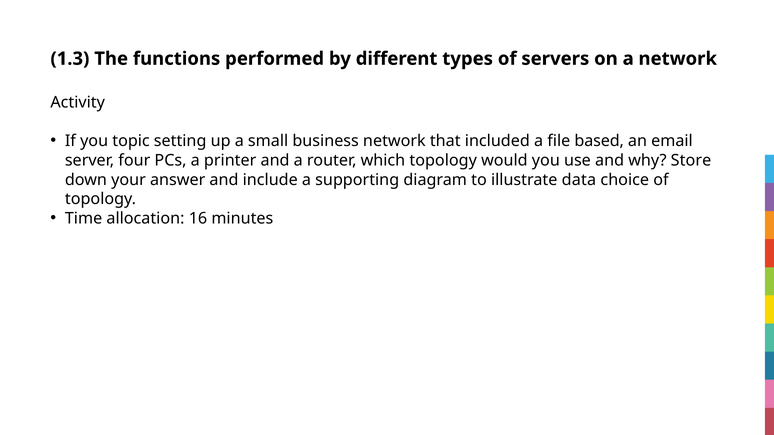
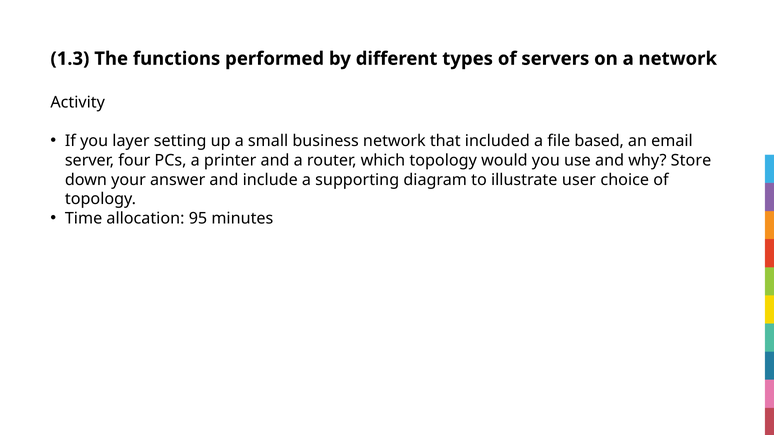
topic: topic -> layer
data: data -> user
16: 16 -> 95
